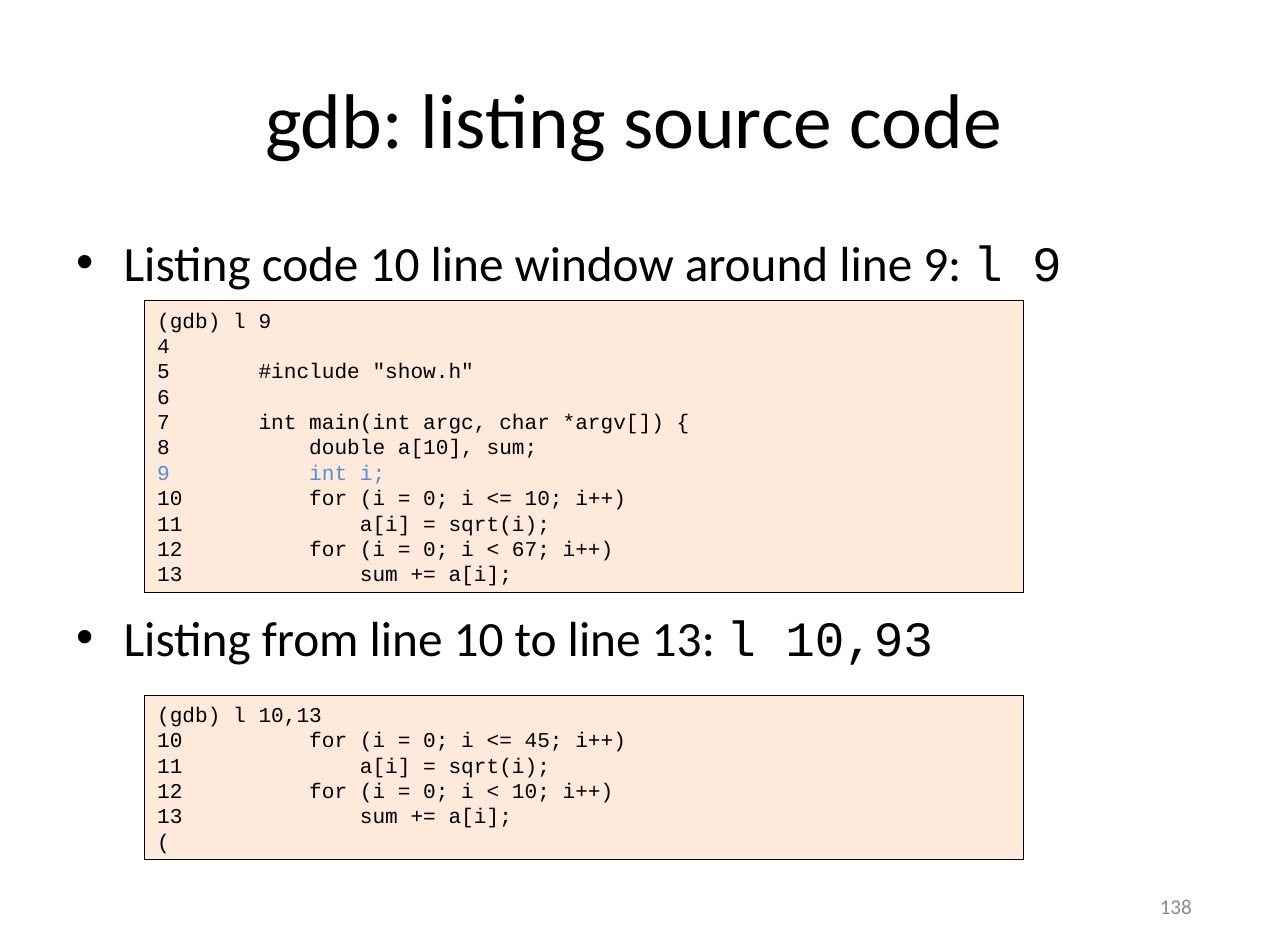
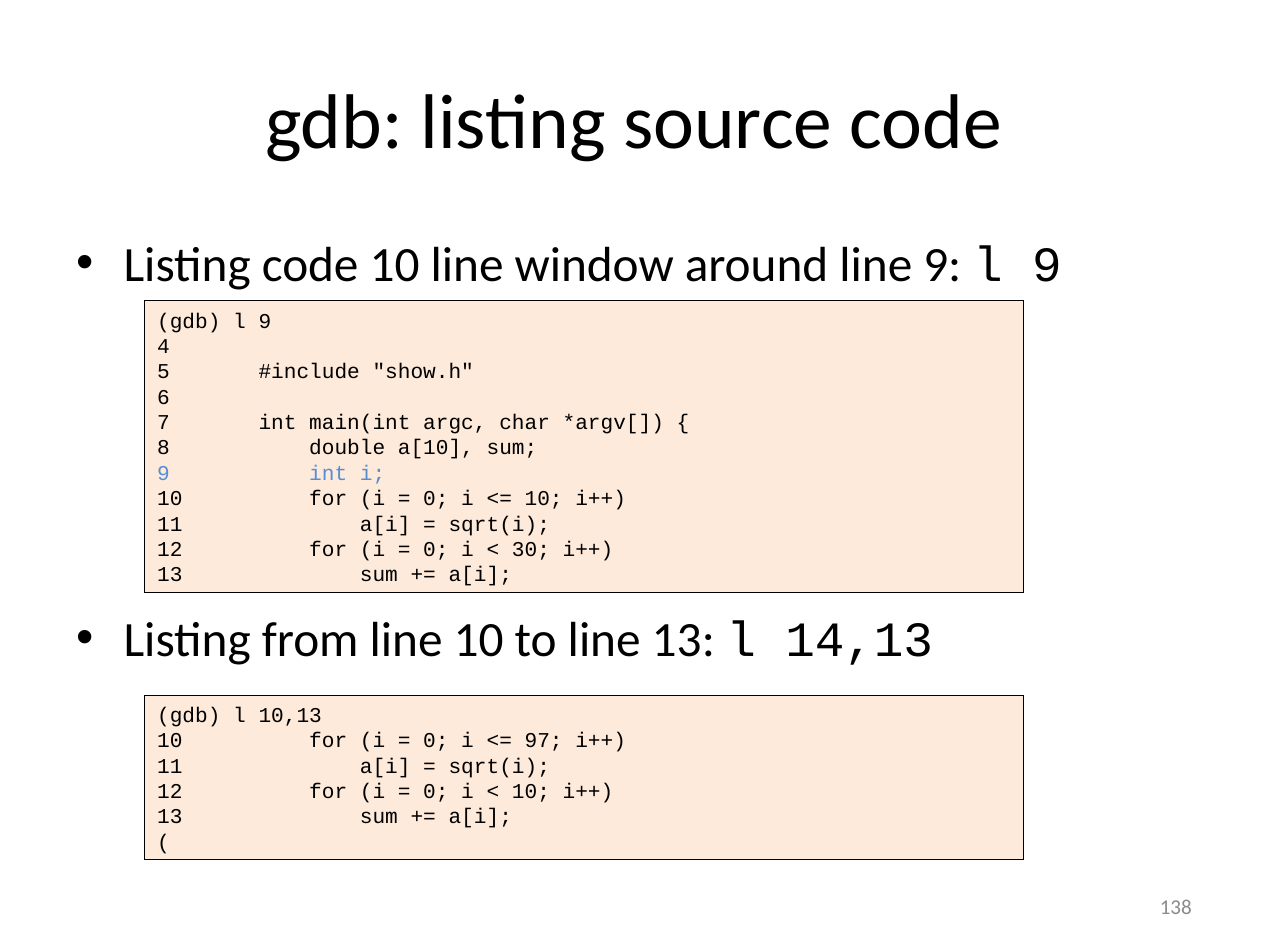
67: 67 -> 30
10,93: 10,93 -> 14,13
45: 45 -> 97
